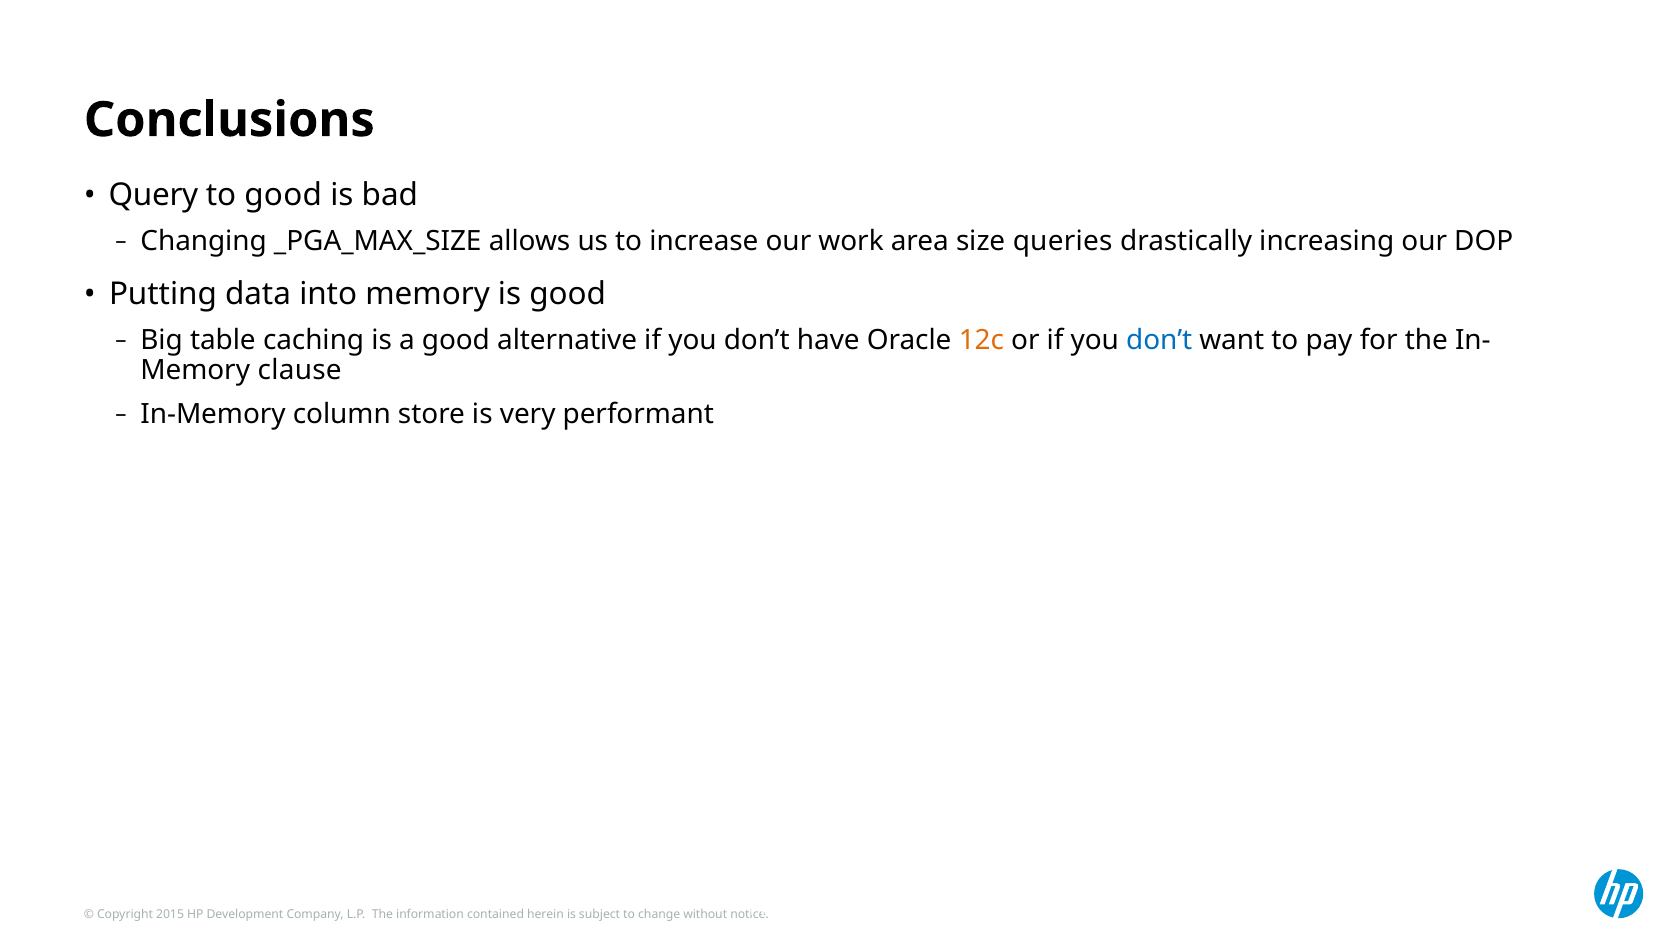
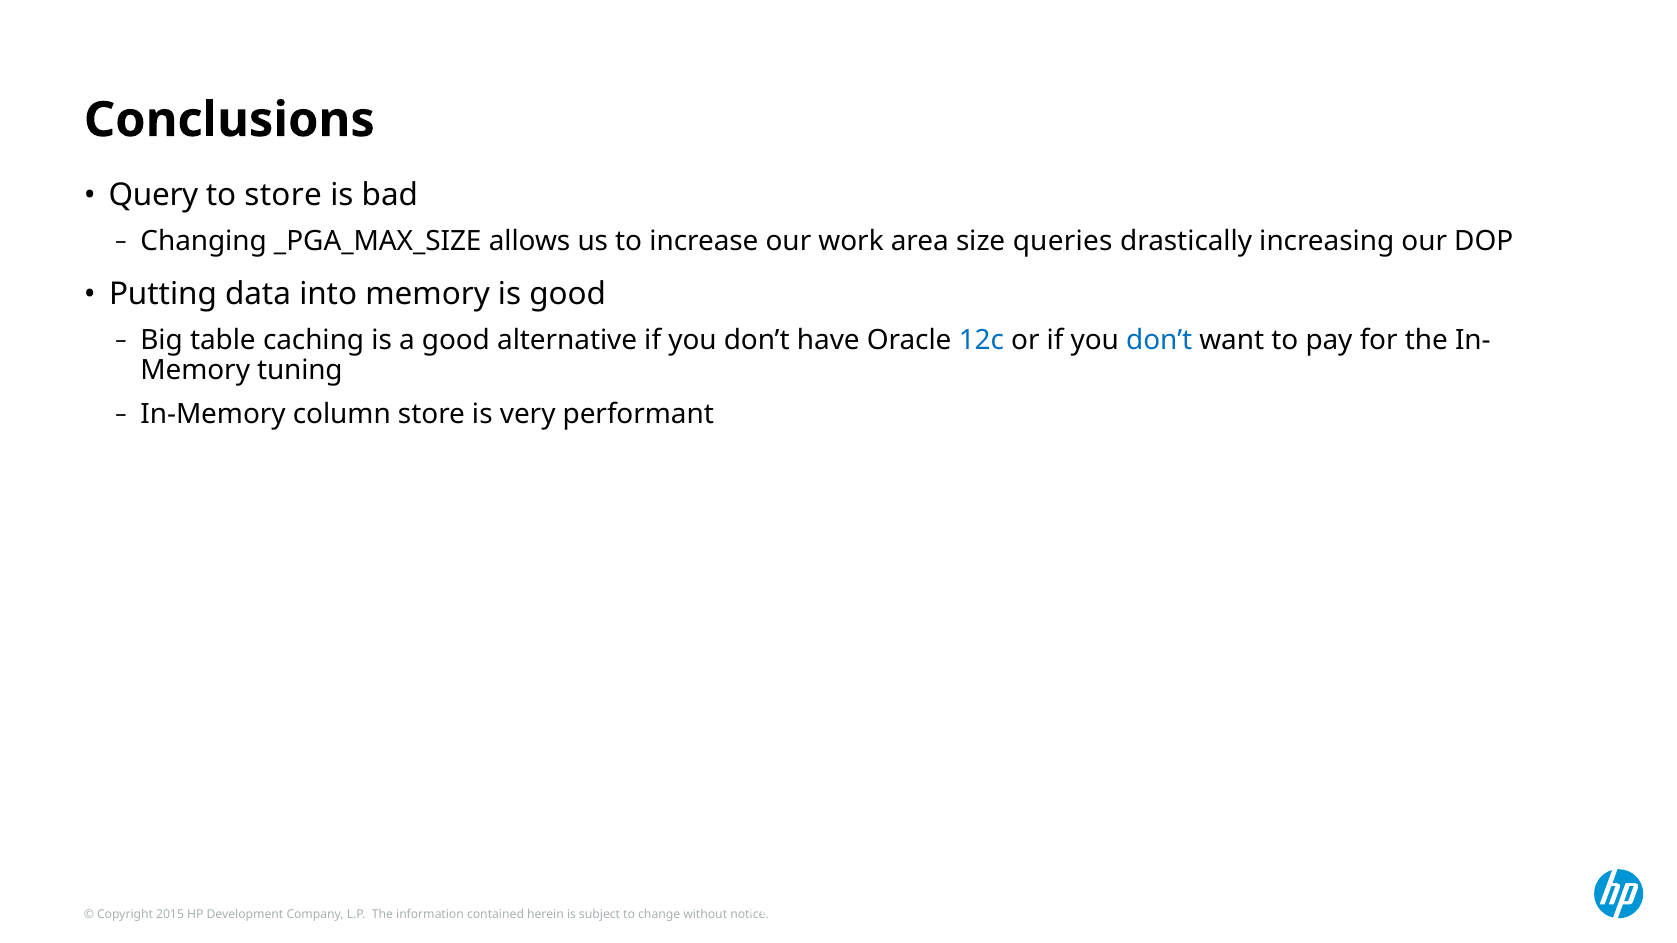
to good: good -> store
12c colour: orange -> blue
clause: clause -> tuning
